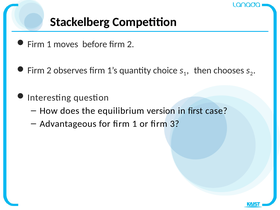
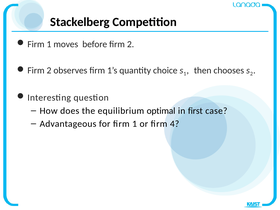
version: version -> optimal
3: 3 -> 4
